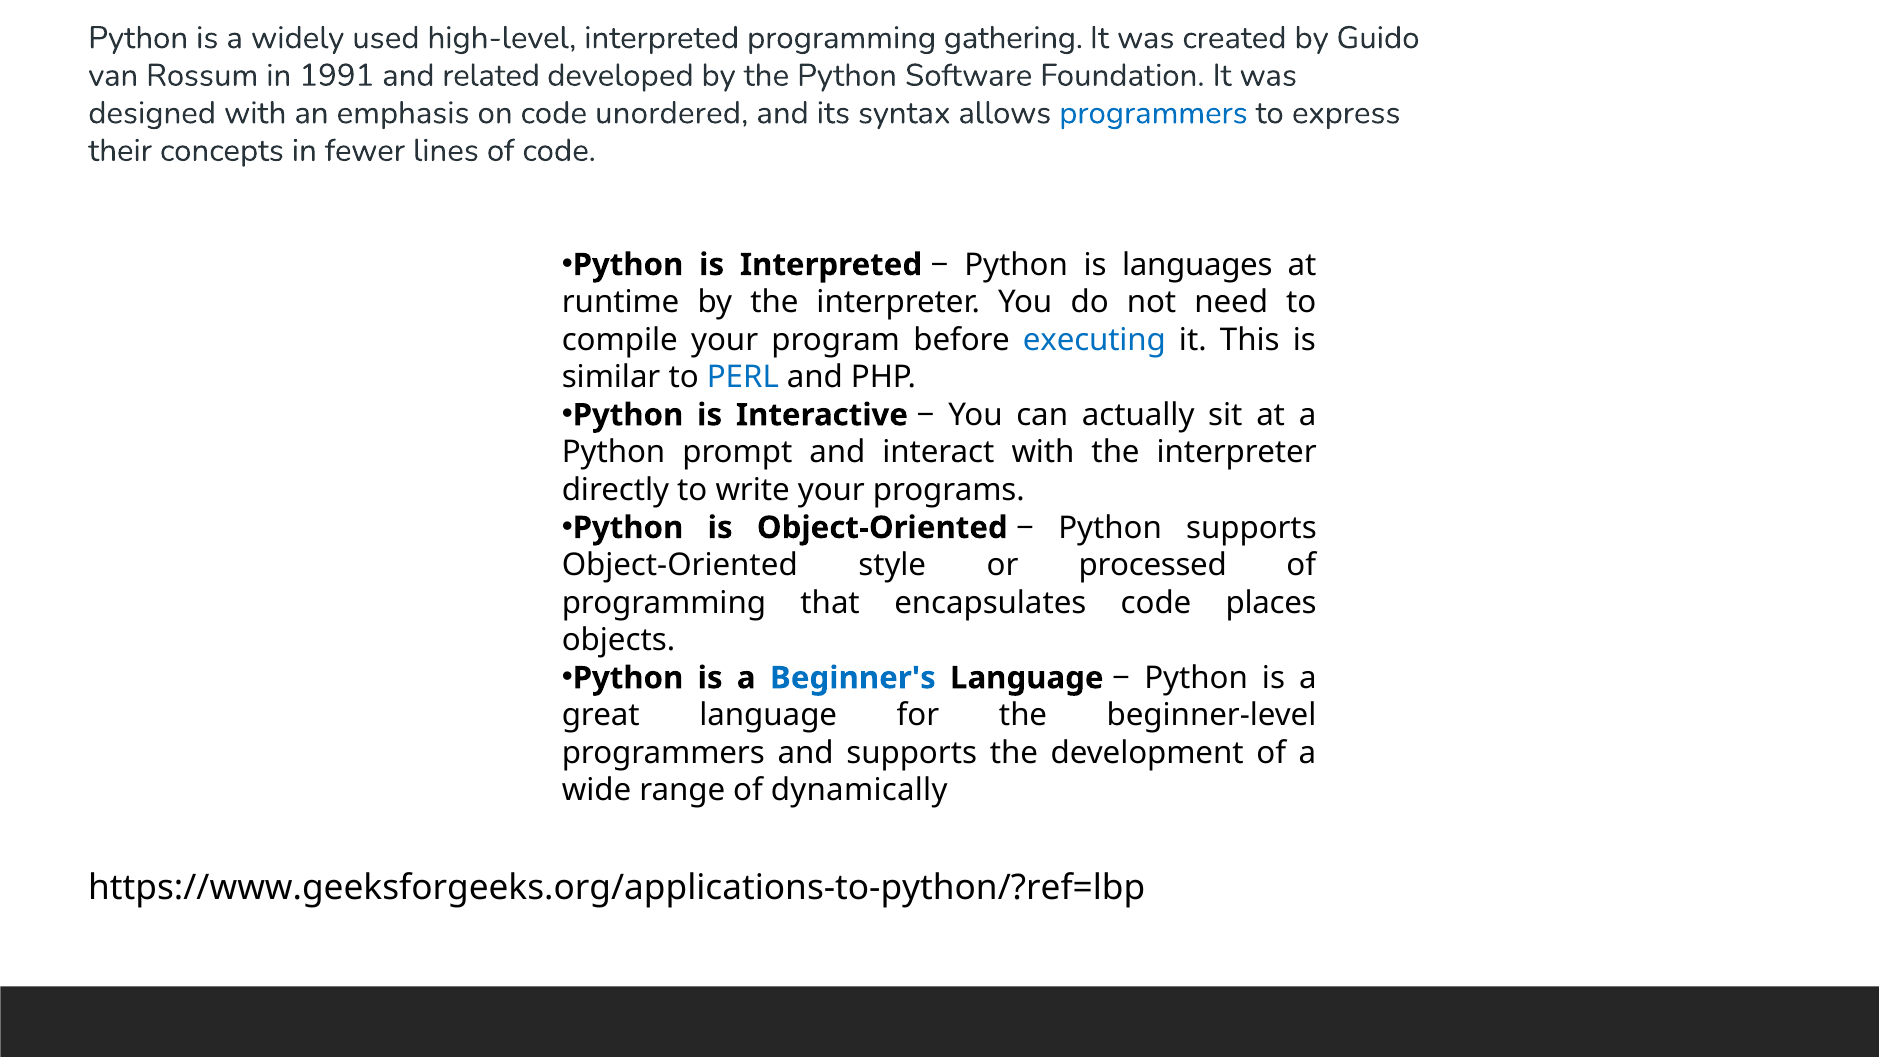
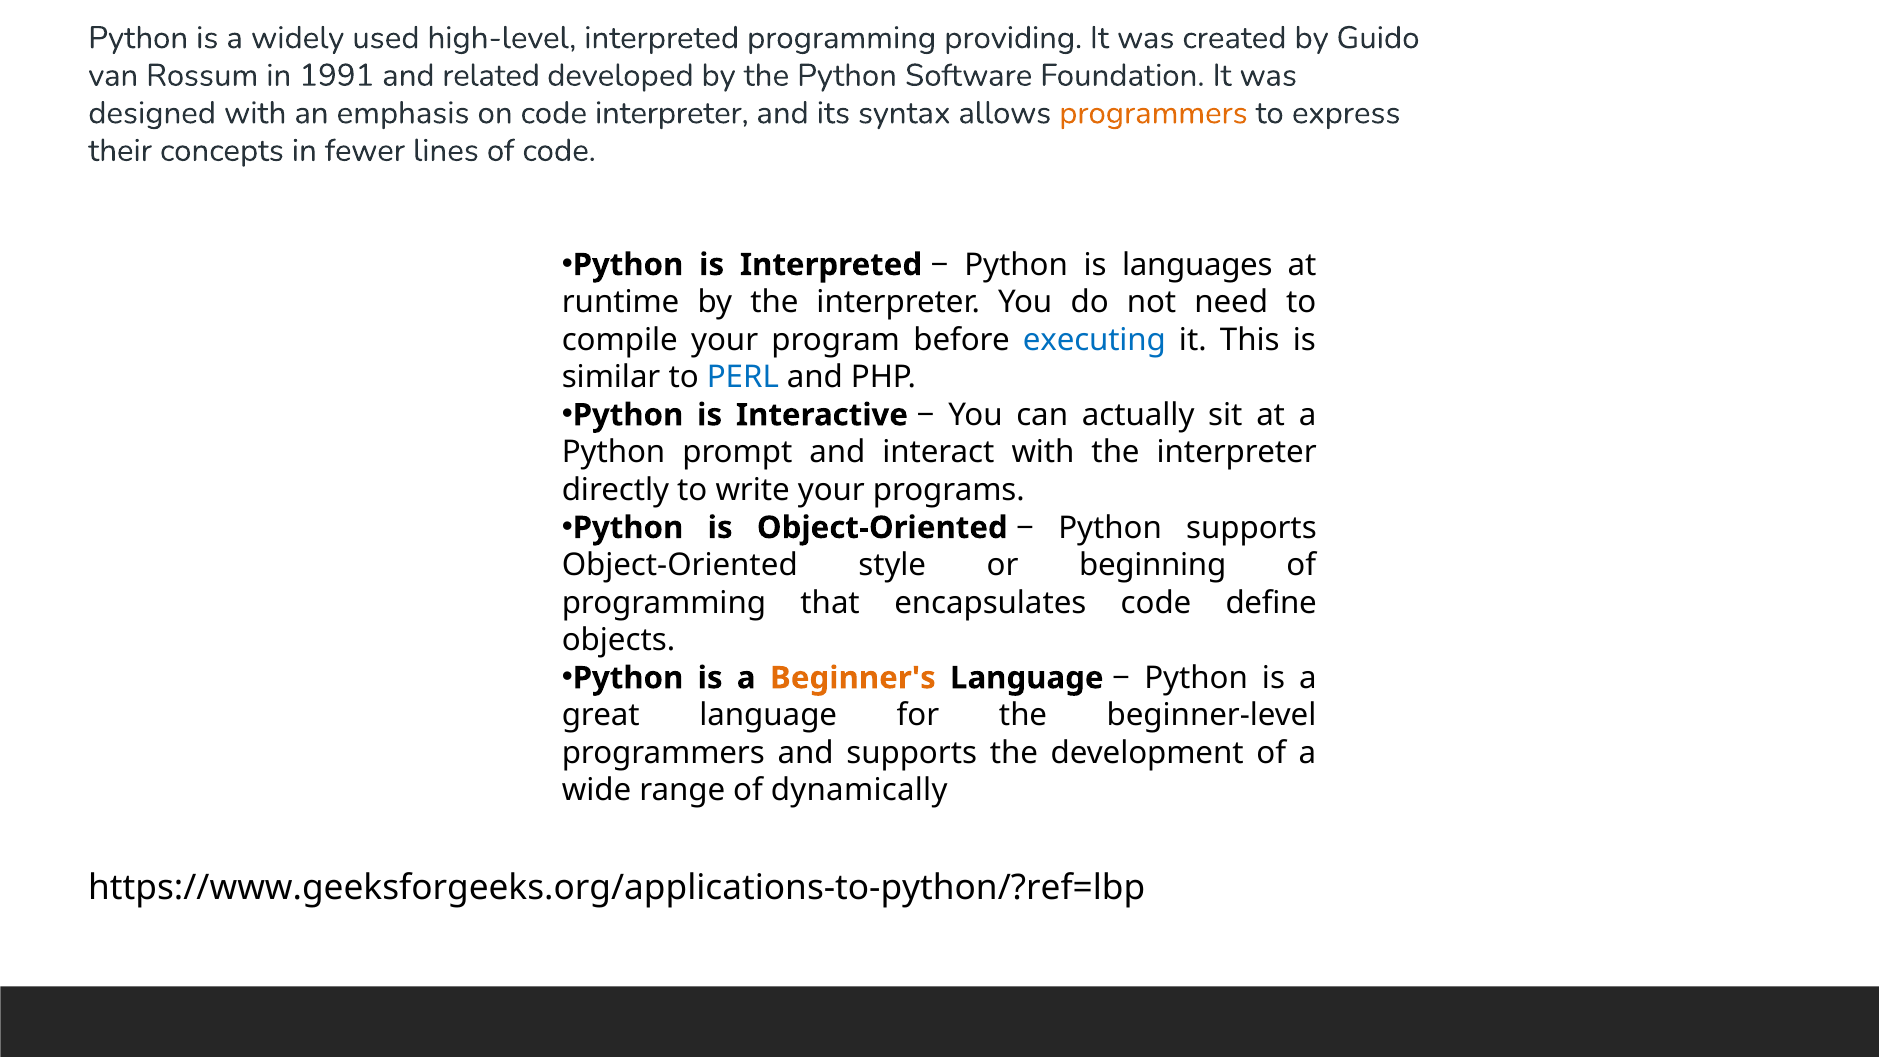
gathering: gathering -> providing
code unordered: unordered -> interpreter
programmers at (1153, 113) colour: blue -> orange
processed: processed -> beginning
places: places -> define
Beginner's colour: blue -> orange
